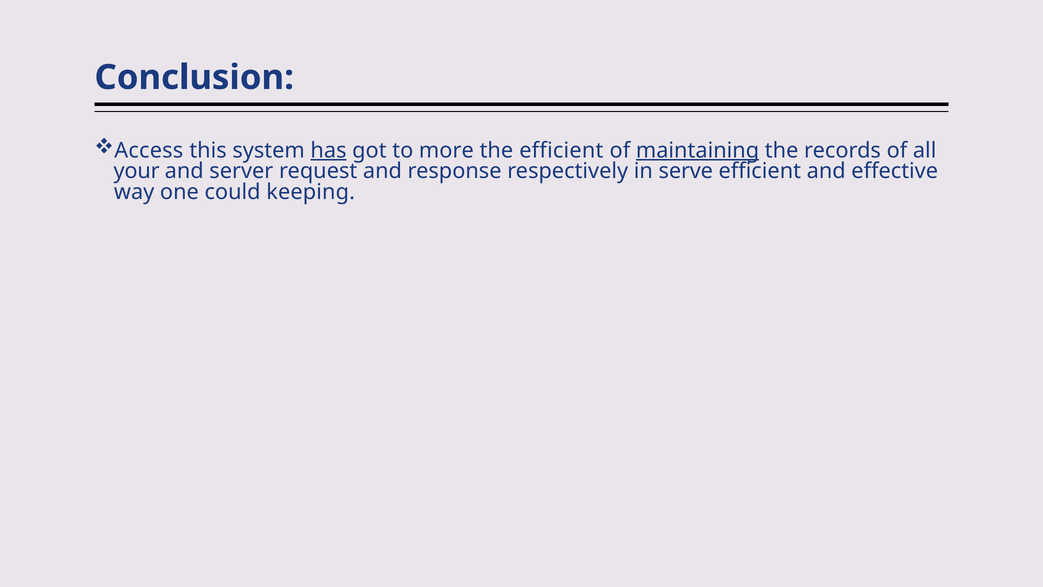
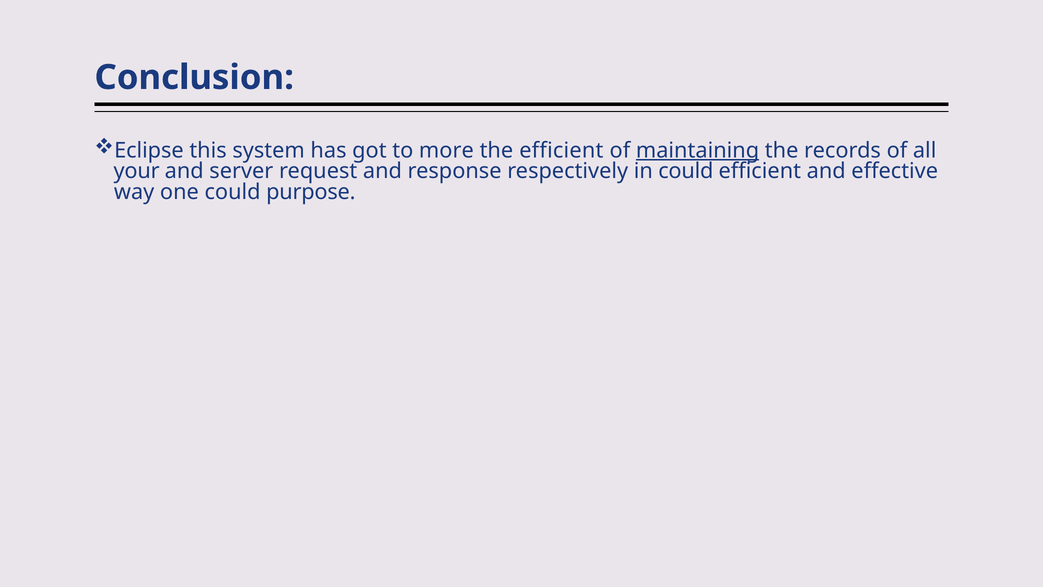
Access: Access -> Eclipse
has underline: present -> none
in serve: serve -> could
keeping: keeping -> purpose
